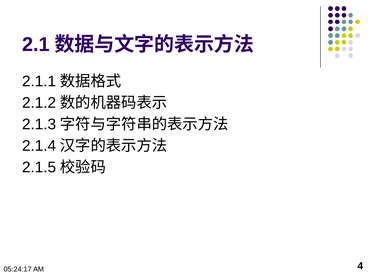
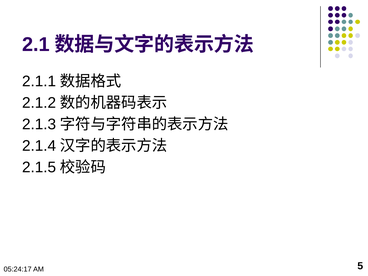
4: 4 -> 5
